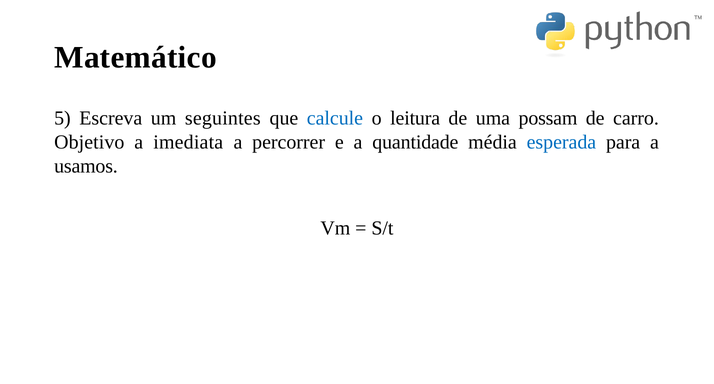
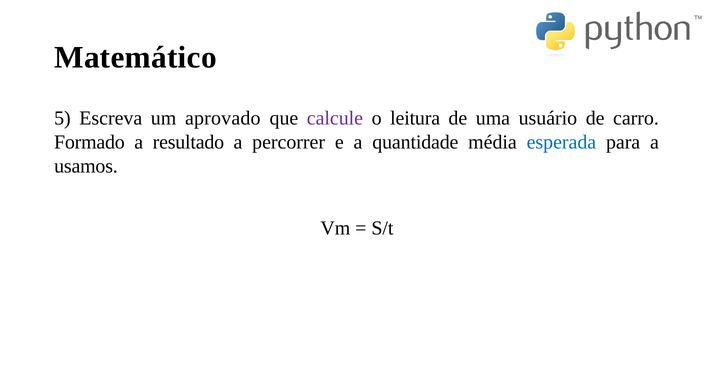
seguintes: seguintes -> aprovado
calcule colour: blue -> purple
possam: possam -> usuário
Objetivo: Objetivo -> Formado
imediata: imediata -> resultado
